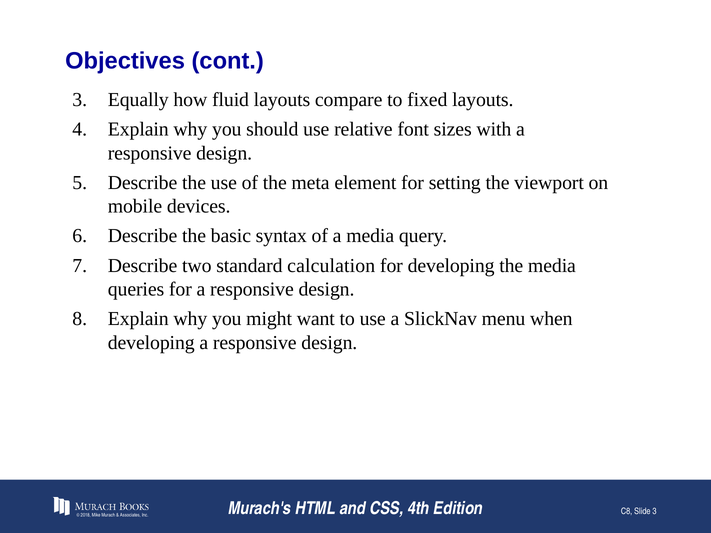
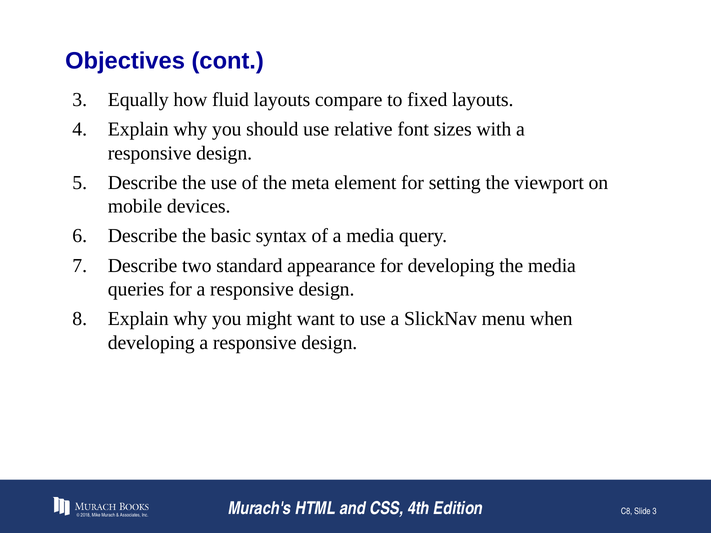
calculation: calculation -> appearance
